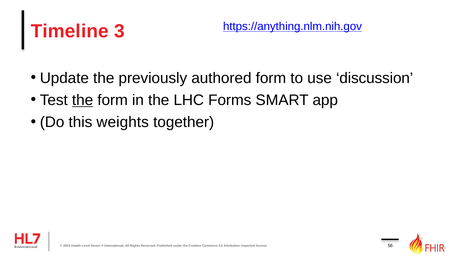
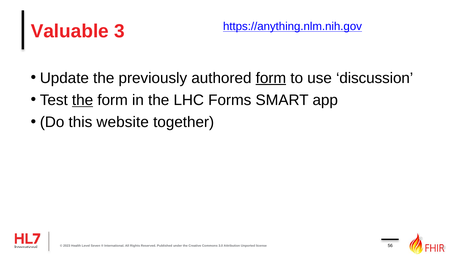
Timeline: Timeline -> Valuable
form at (271, 78) underline: none -> present
weights: weights -> website
